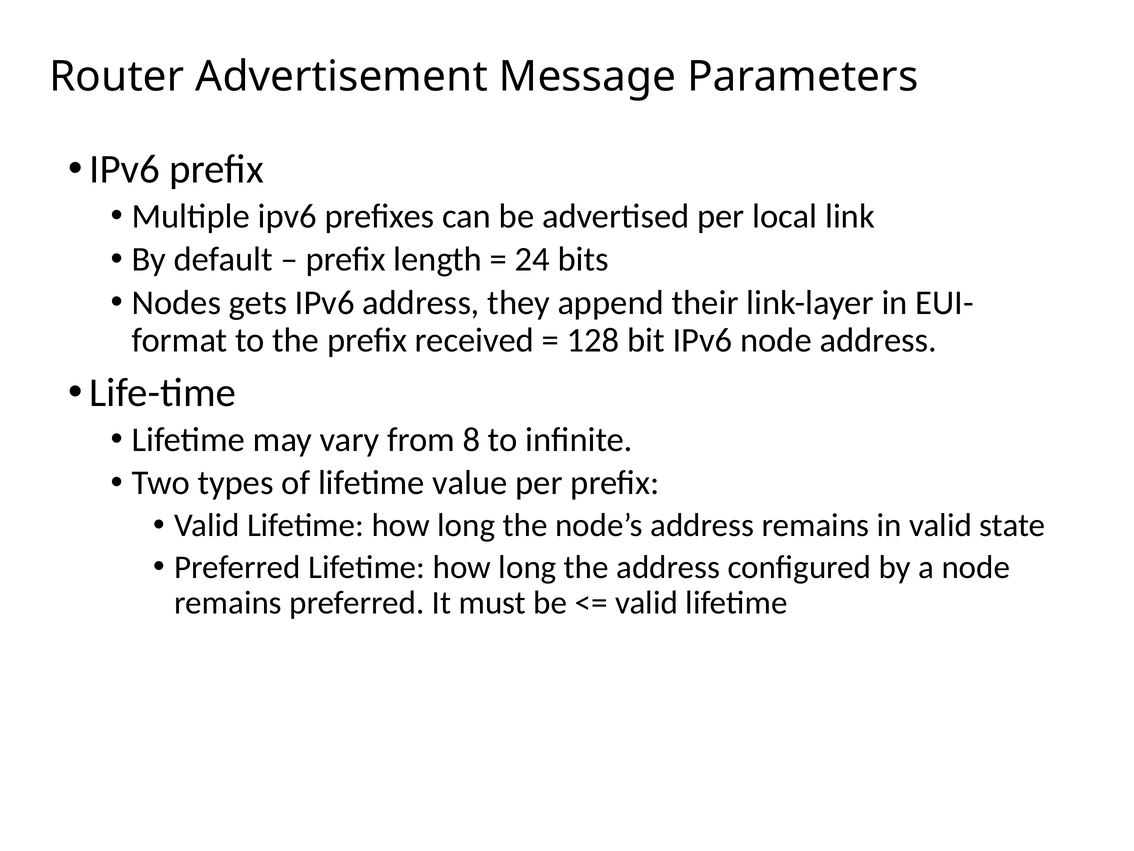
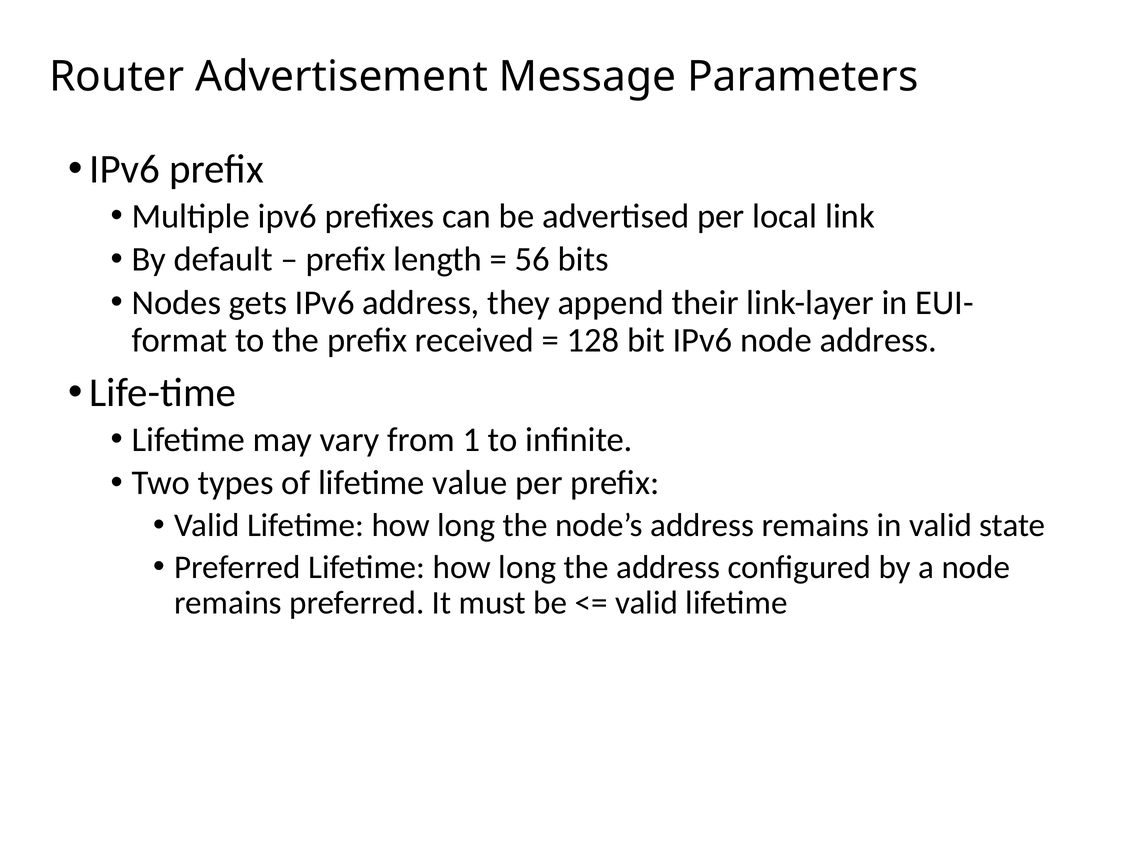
24: 24 -> 56
8: 8 -> 1
